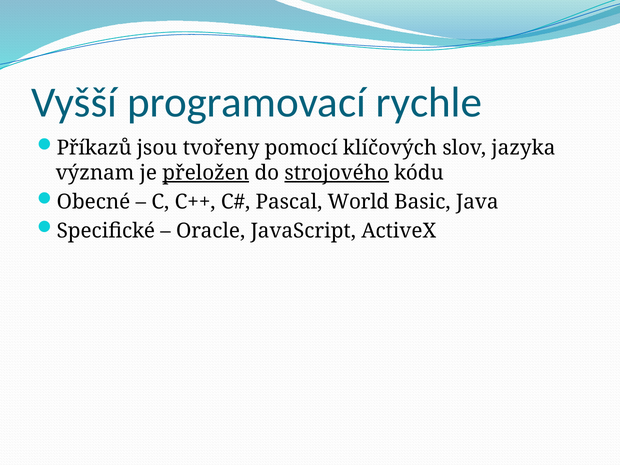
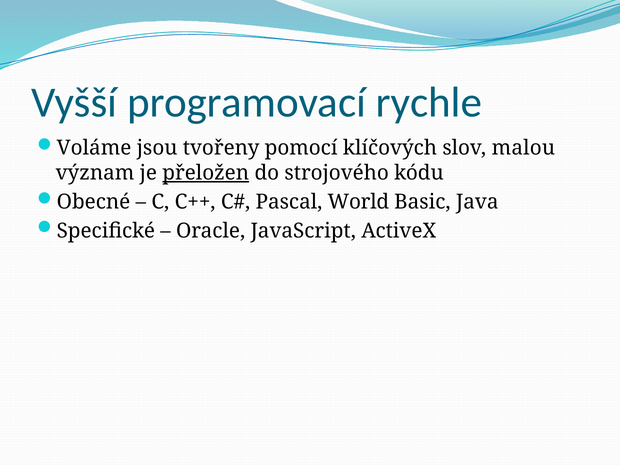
Příkazů: Příkazů -> Voláme
jazyka: jazyka -> malou
strojového underline: present -> none
